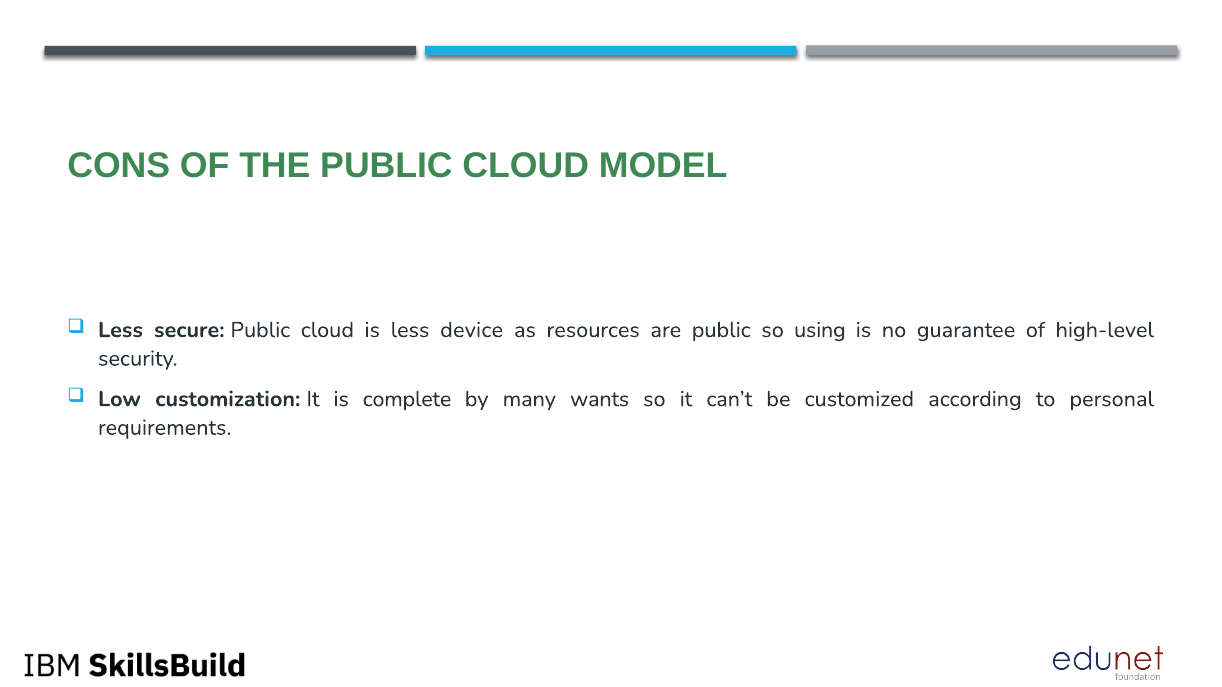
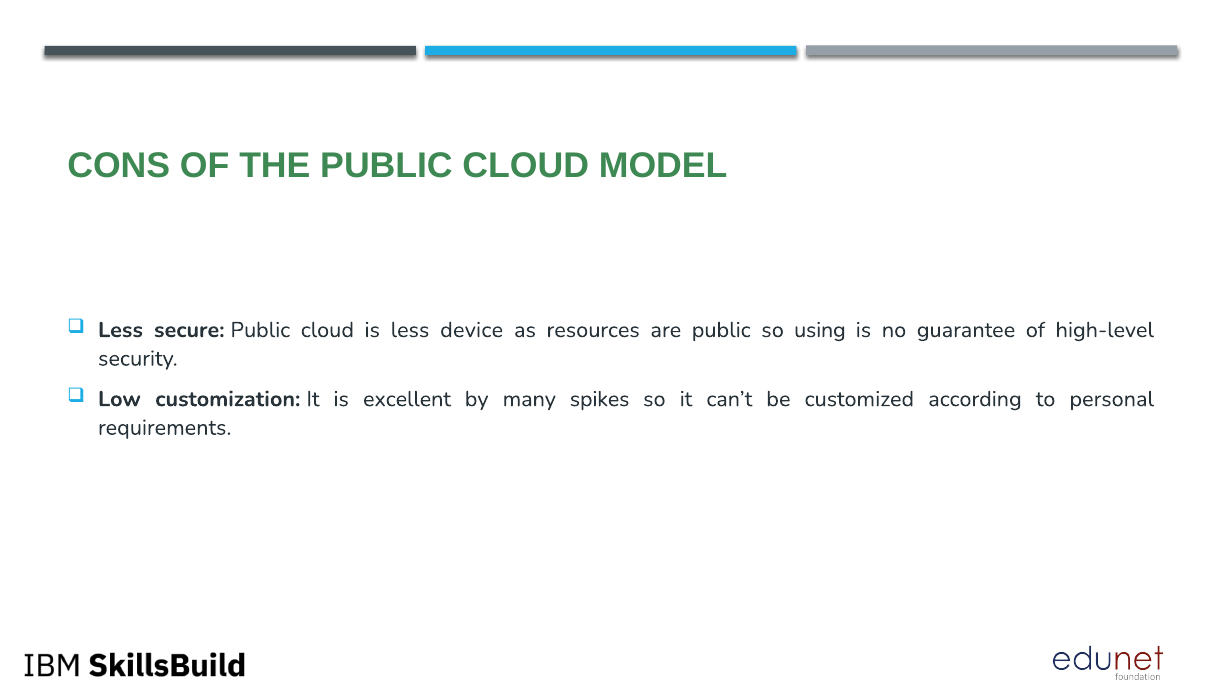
complete: complete -> excellent
wants: wants -> spikes
